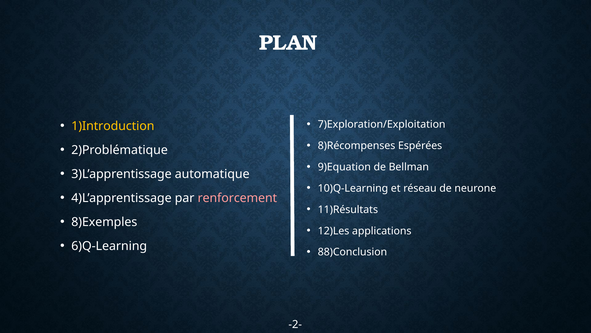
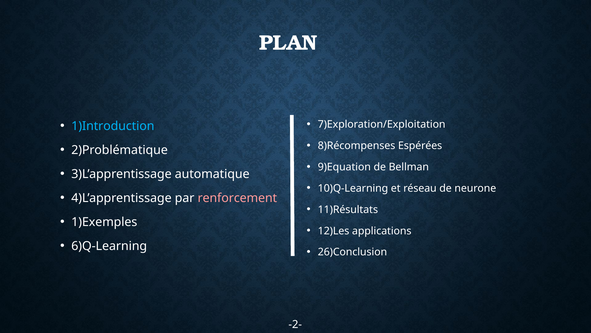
1)Introduction colour: yellow -> light blue
8)Exemples: 8)Exemples -> 1)Exemples
88)Conclusion: 88)Conclusion -> 26)Conclusion
